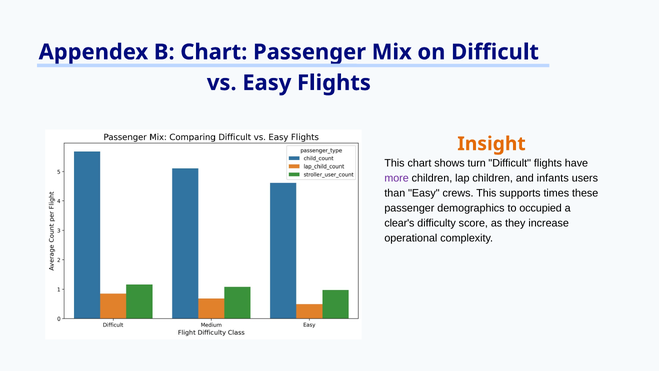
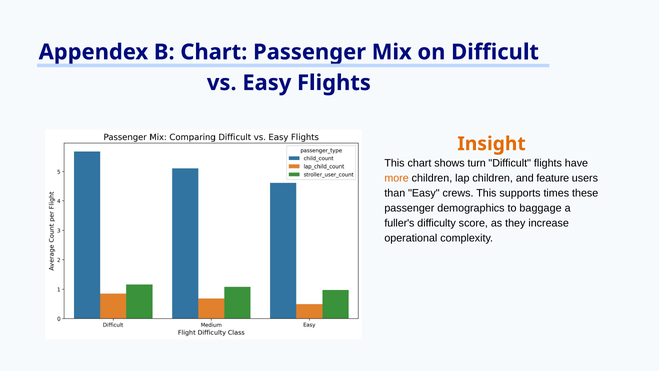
more colour: purple -> orange
infants: infants -> feature
occupied: occupied -> baggage
clear's: clear's -> fuller's
